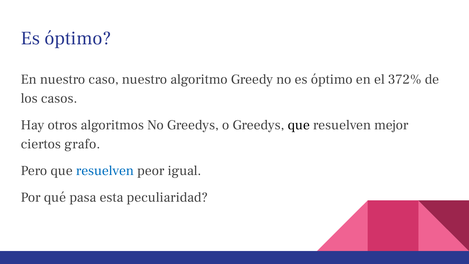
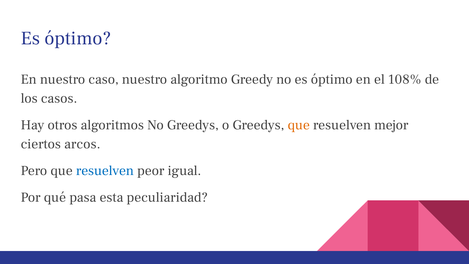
372%: 372% -> 108%
que at (299, 125) colour: black -> orange
grafo: grafo -> arcos
